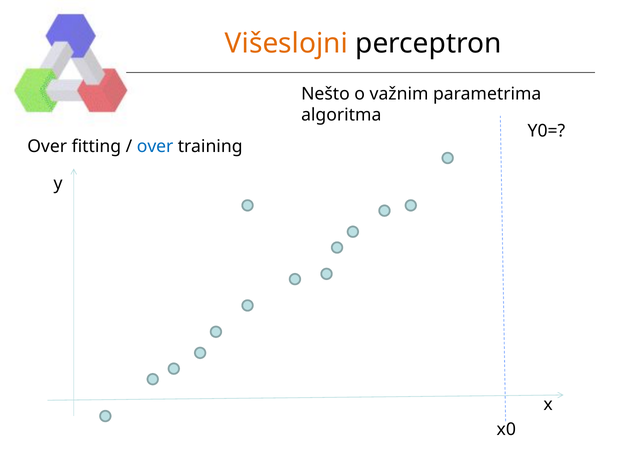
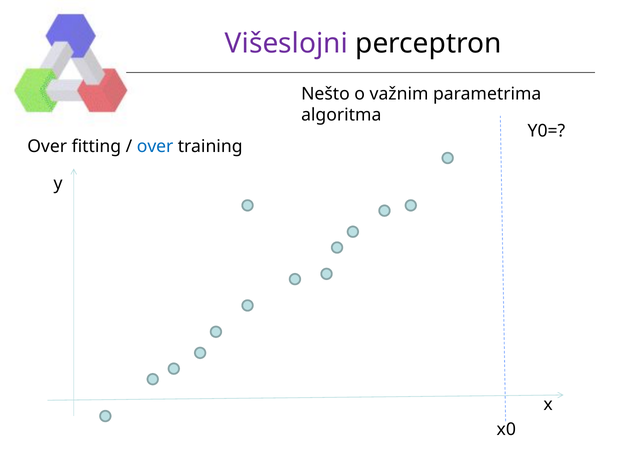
Višeslojni colour: orange -> purple
